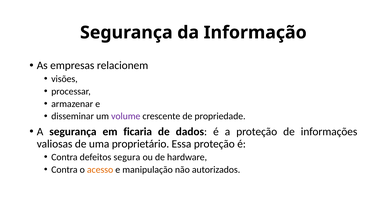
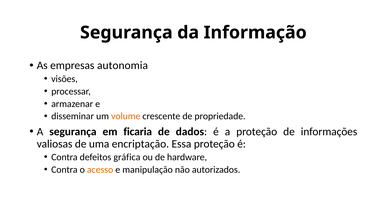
relacionem: relacionem -> autonomia
volume colour: purple -> orange
proprietário: proprietário -> encriptação
segura: segura -> gráfica
